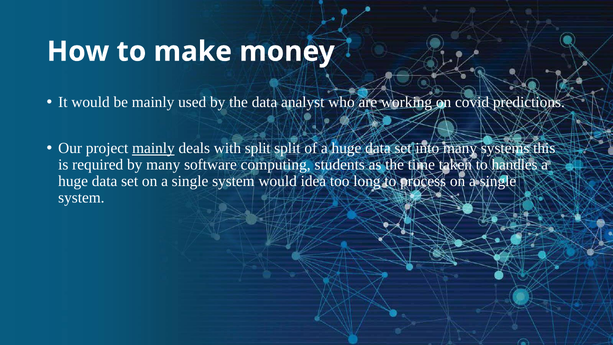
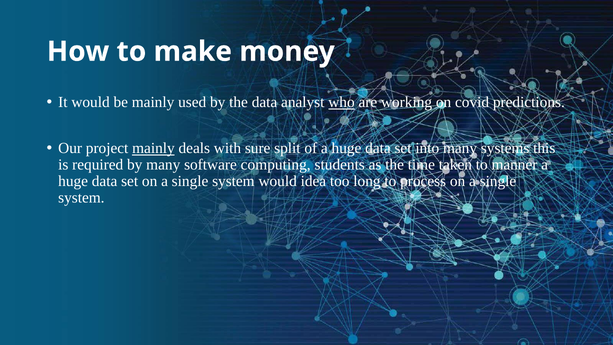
who underline: none -> present
with split: split -> sure
handles: handles -> manner
